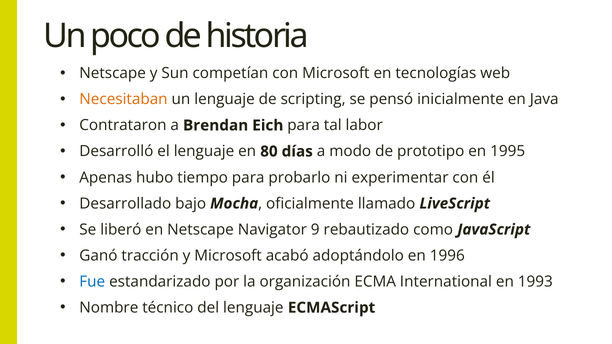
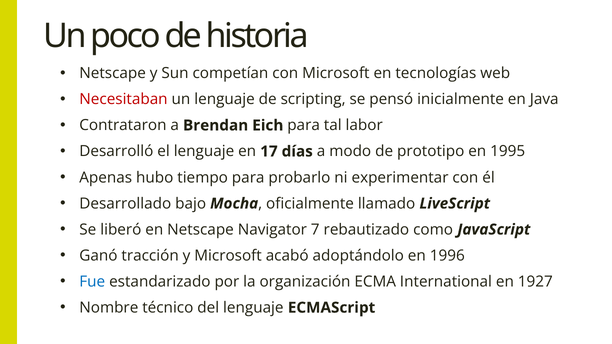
Necesitaban colour: orange -> red
80: 80 -> 17
9: 9 -> 7
1993: 1993 -> 1927
